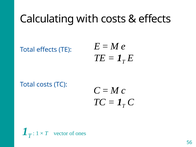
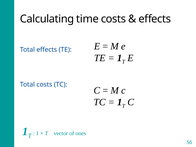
with: with -> time
